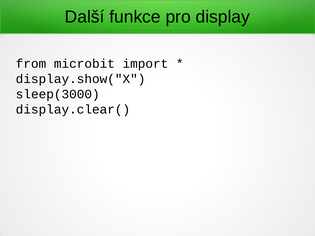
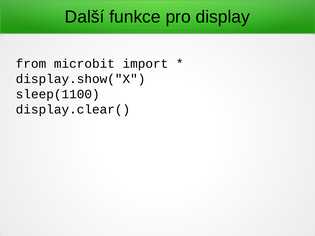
sleep(3000: sleep(3000 -> sleep(1100
